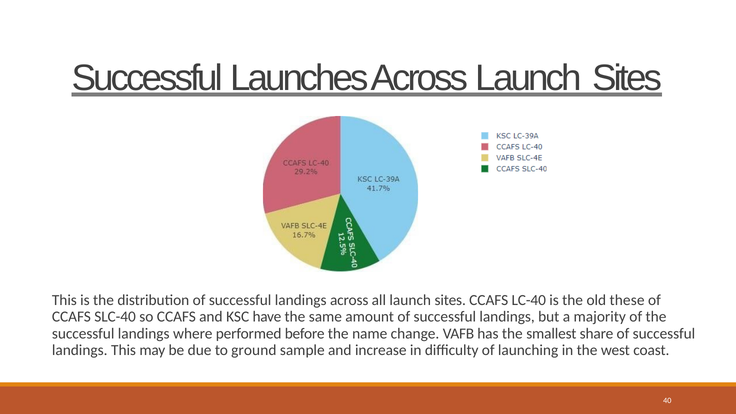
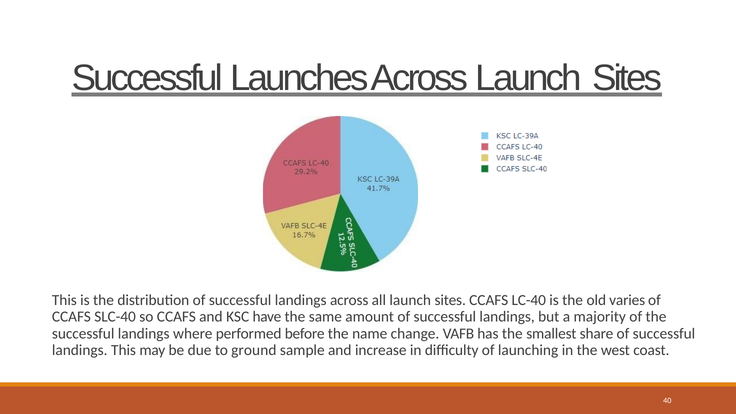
these: these -> varies
